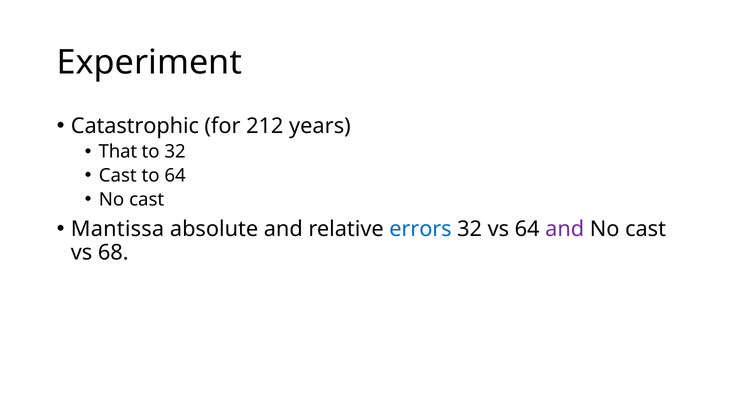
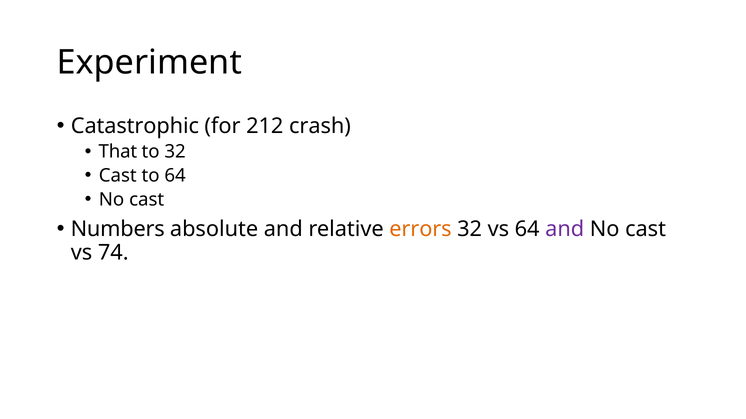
years: years -> crash
Mantissa: Mantissa -> Numbers
errors colour: blue -> orange
68: 68 -> 74
